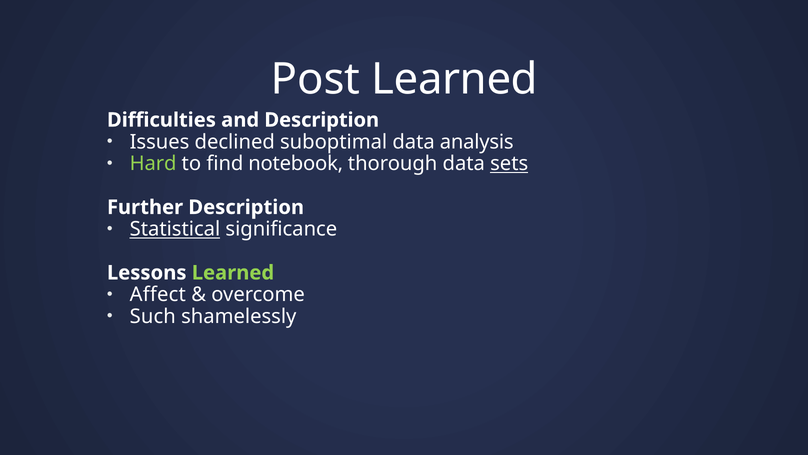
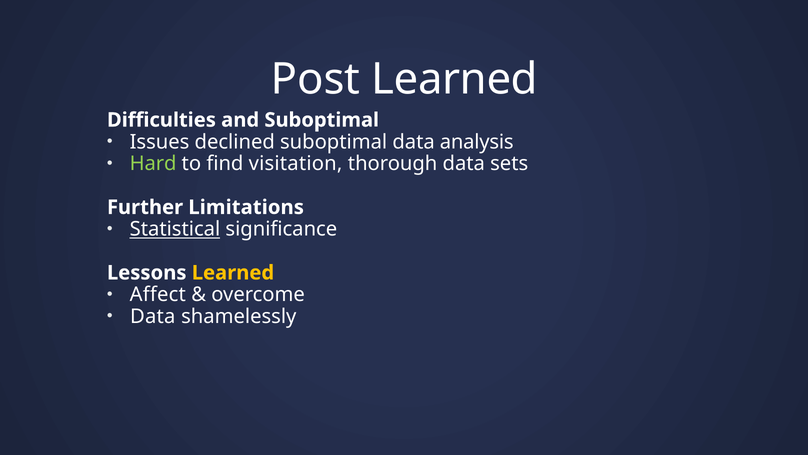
and Description: Description -> Suboptimal
notebook: notebook -> visitation
sets underline: present -> none
Further Description: Description -> Limitations
Learned at (233, 273) colour: light green -> yellow
Such at (153, 316): Such -> Data
